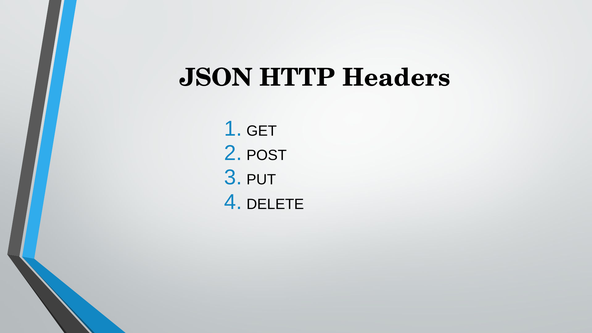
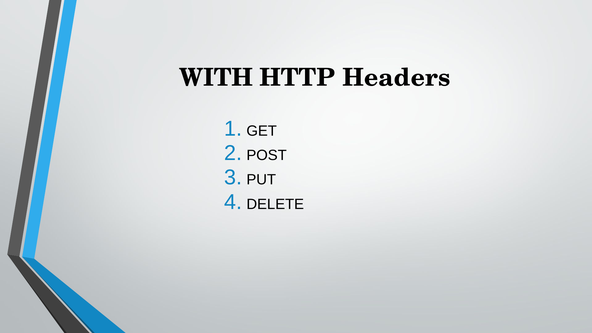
JSON: JSON -> WITH
